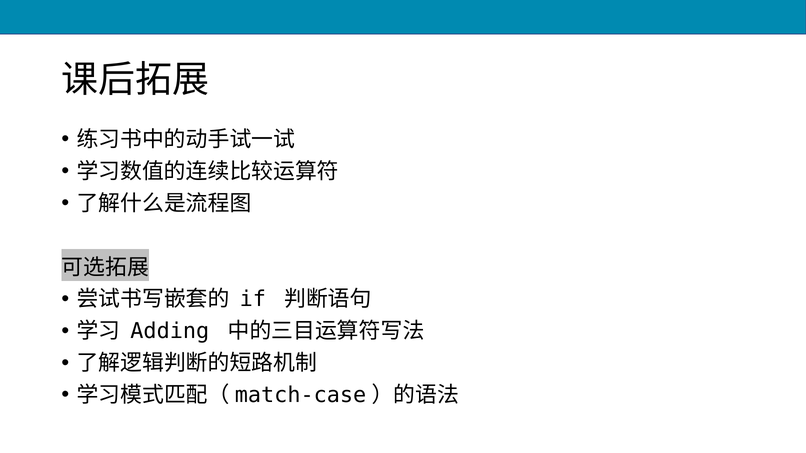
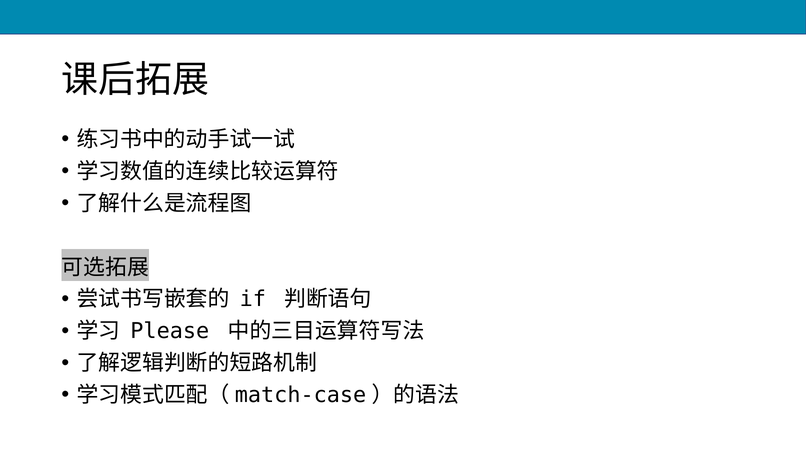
Adding: Adding -> Please
